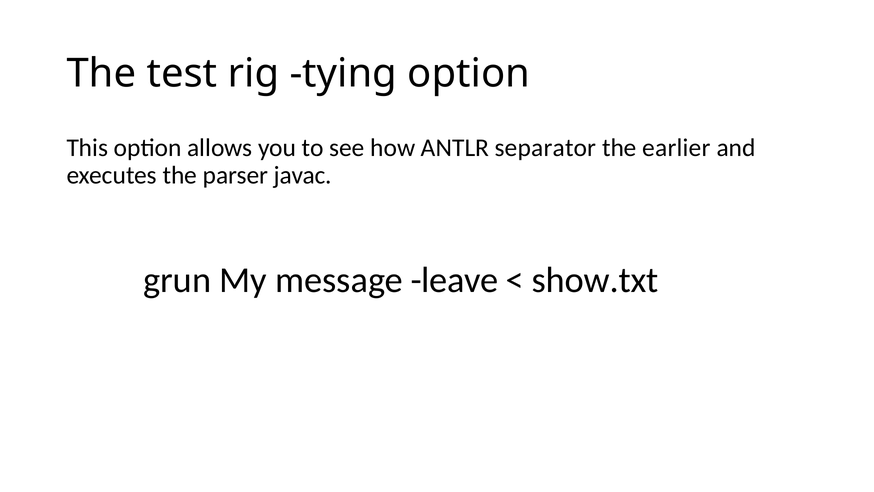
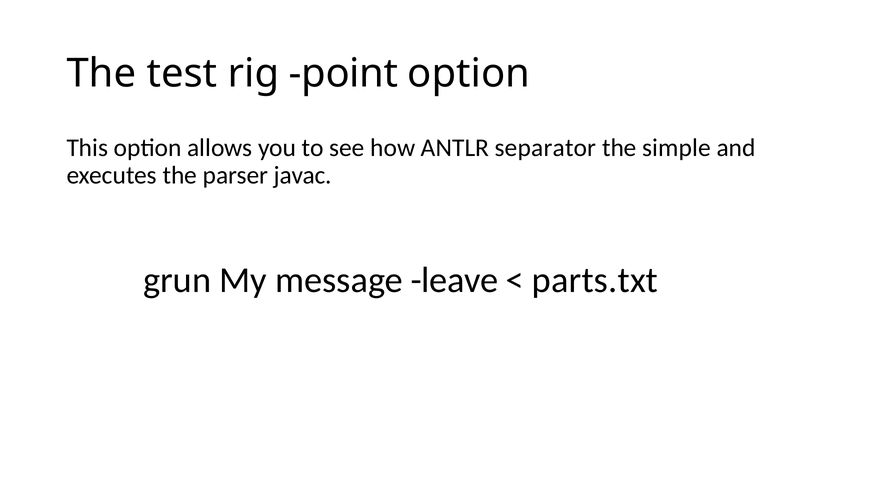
tying: tying -> point
earlier: earlier -> simple
show.txt: show.txt -> parts.txt
